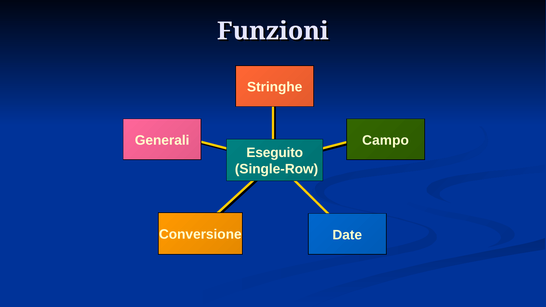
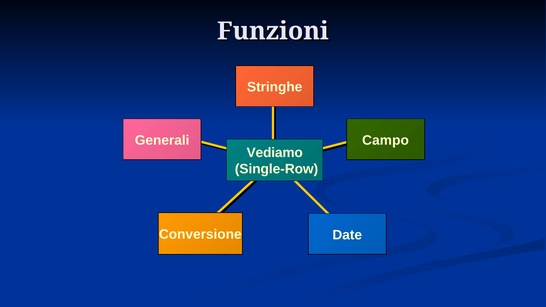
Eseguito: Eseguito -> Vediamo
